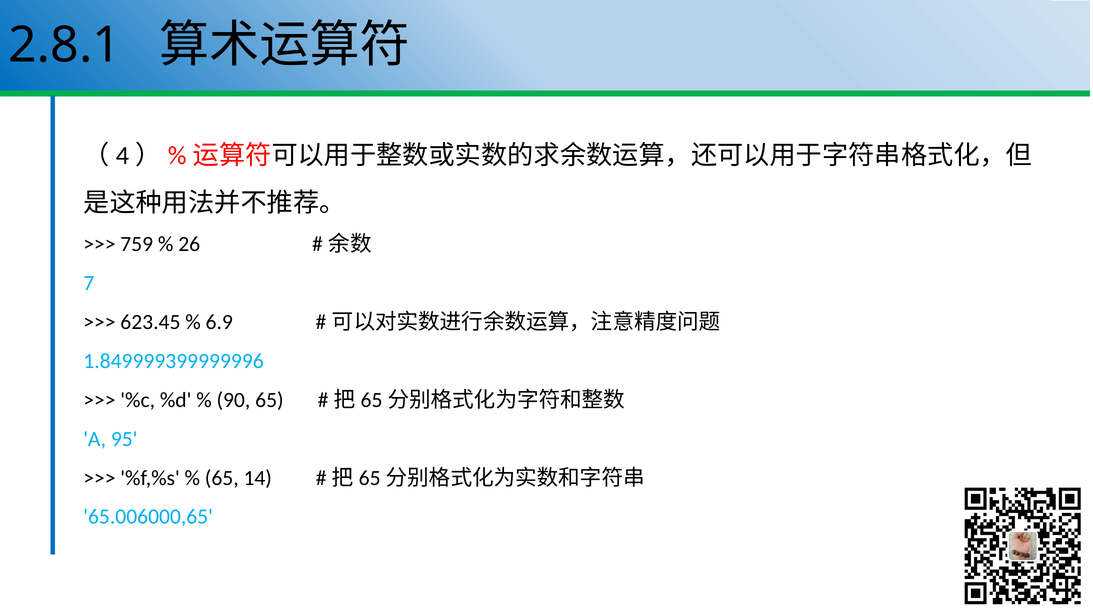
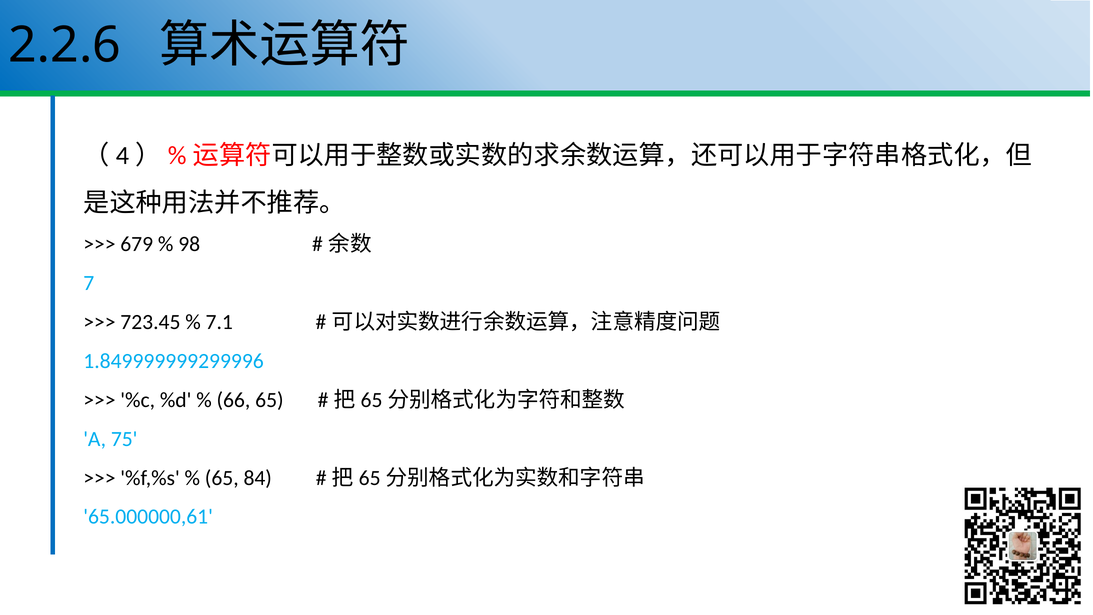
2.8.1: 2.8.1 -> 2.2.6
759: 759 -> 679
26: 26 -> 98
623.45: 623.45 -> 723.45
6.9: 6.9 -> 7.1
1.849999399999996: 1.849999399999996 -> 1.849999999299996
90: 90 -> 66
95: 95 -> 75
14: 14 -> 84
65.006000,65: 65.006000,65 -> 65.000000,61
